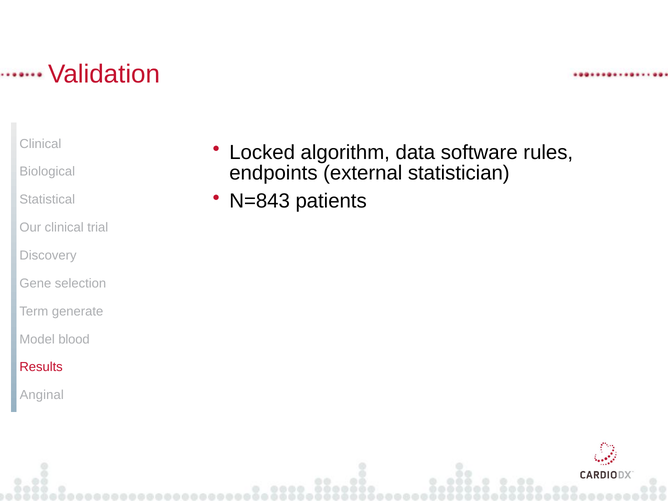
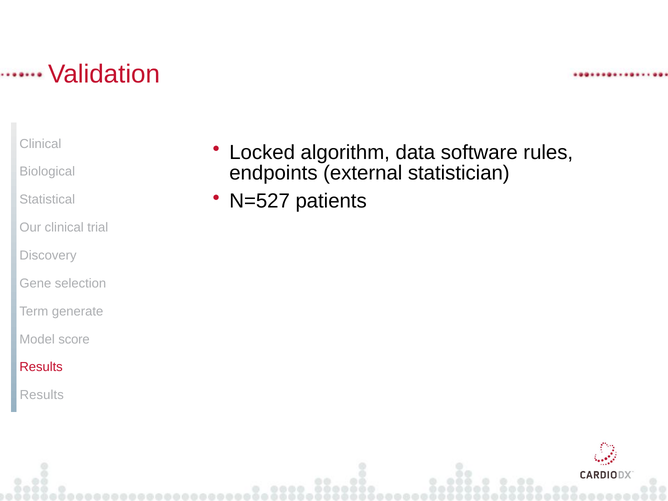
N=843: N=843 -> N=527
blood: blood -> score
Anginal at (42, 395): Anginal -> Results
